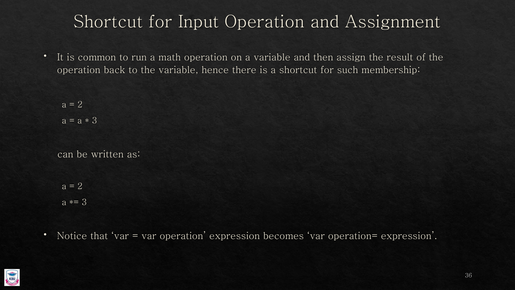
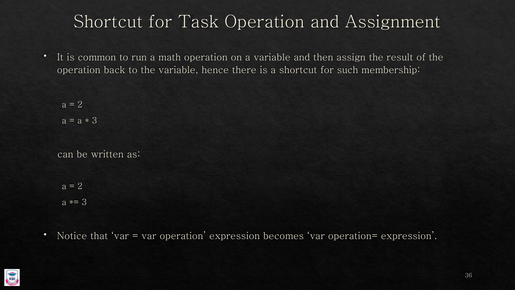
Input: Input -> Task
